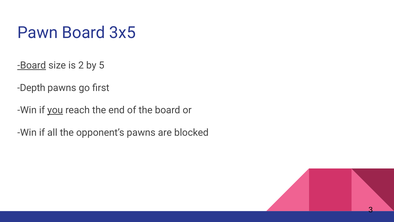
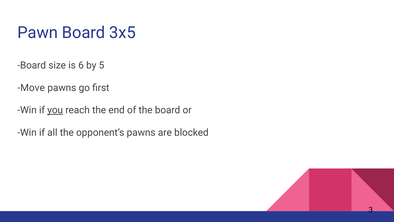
Board at (32, 65) underline: present -> none
2: 2 -> 6
Depth: Depth -> Move
